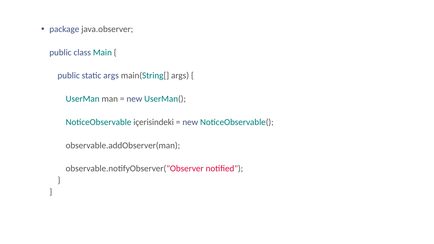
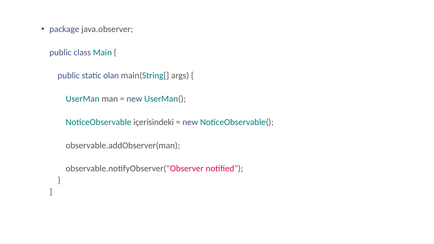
static args: args -> olan
